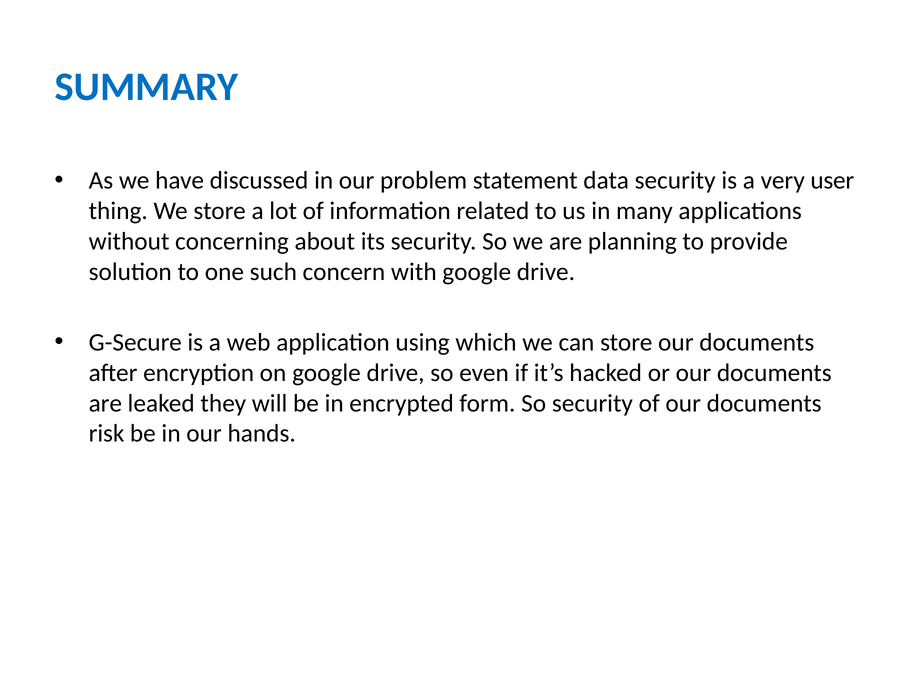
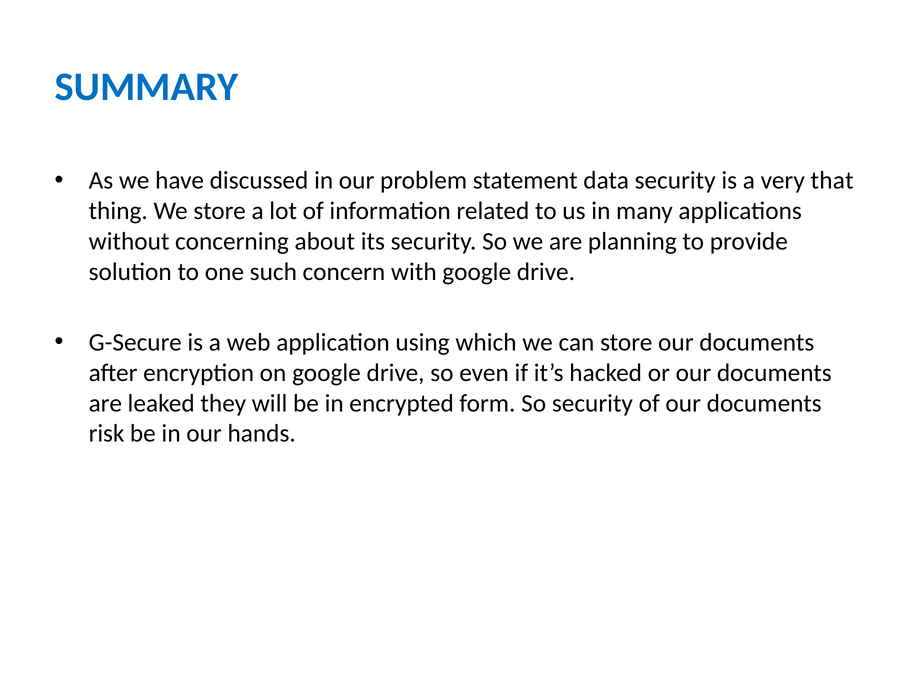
user: user -> that
